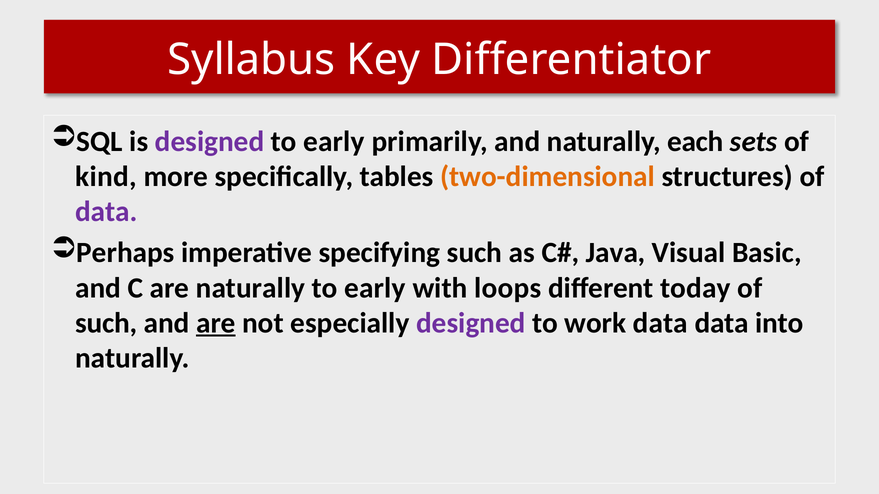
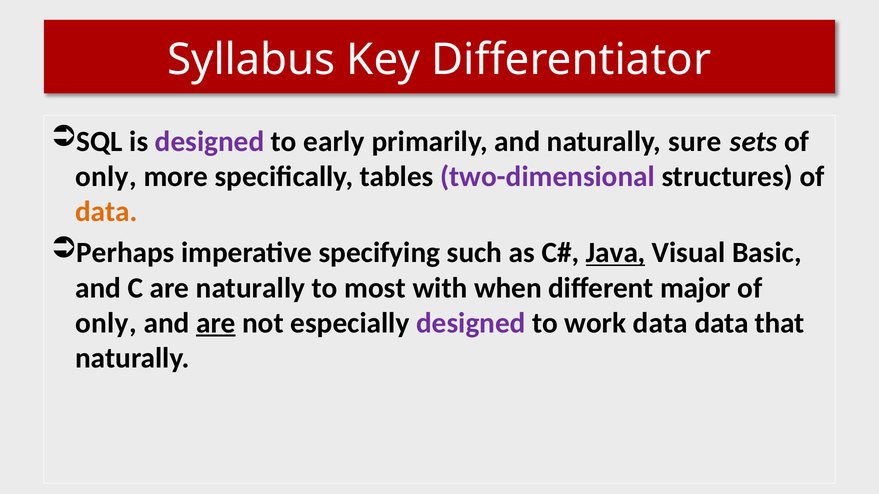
each: each -> sure
kind at (106, 177): kind -> only
two-dimensional colour: orange -> purple
data at (106, 212) colour: purple -> orange
Java underline: none -> present
early at (375, 288): early -> most
loops: loops -> when
today: today -> major
such at (106, 323): such -> only
into: into -> that
